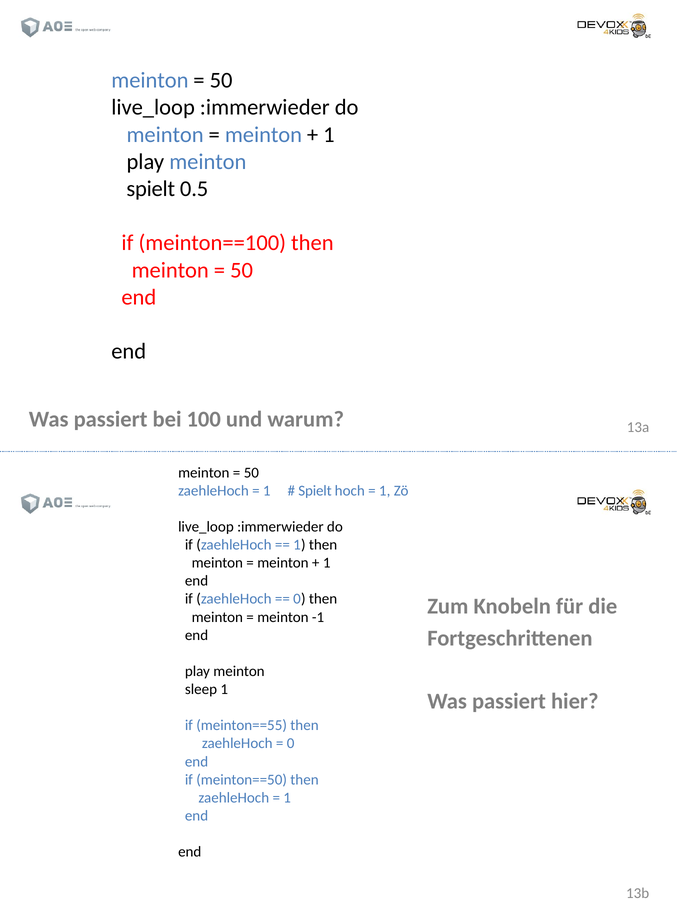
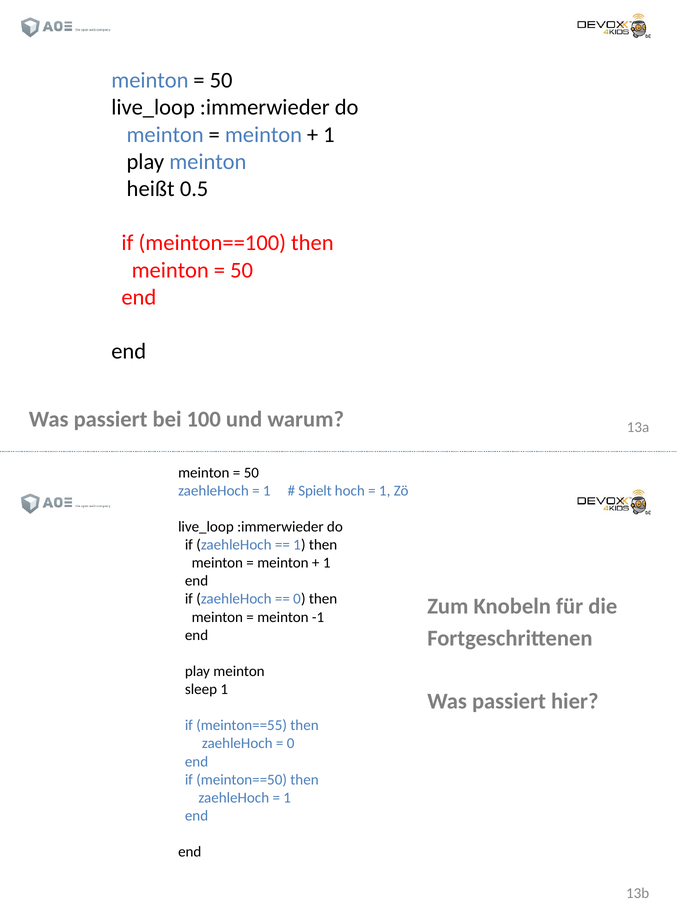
spielt at (151, 189): spielt -> heißt
